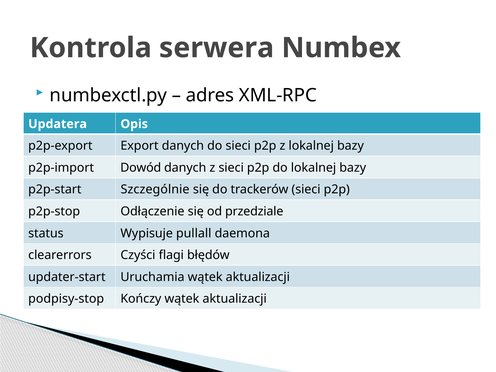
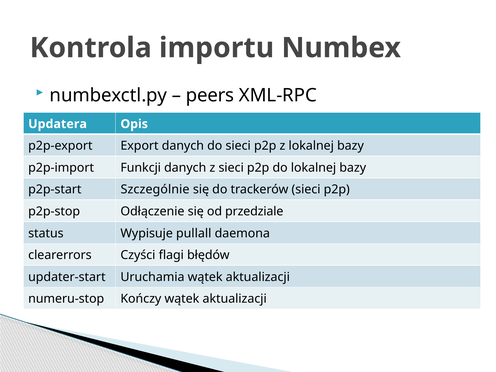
serwera: serwera -> importu
adres: adres -> peers
Dowód: Dowód -> Funkcji
podpisy-stop: podpisy-stop -> numeru-stop
